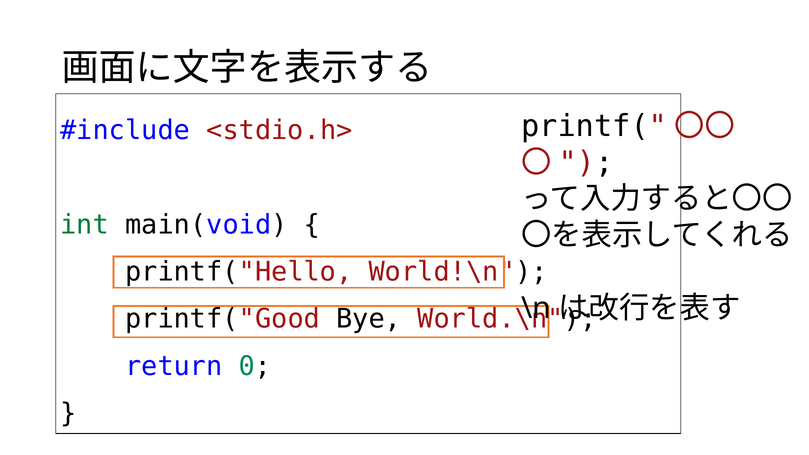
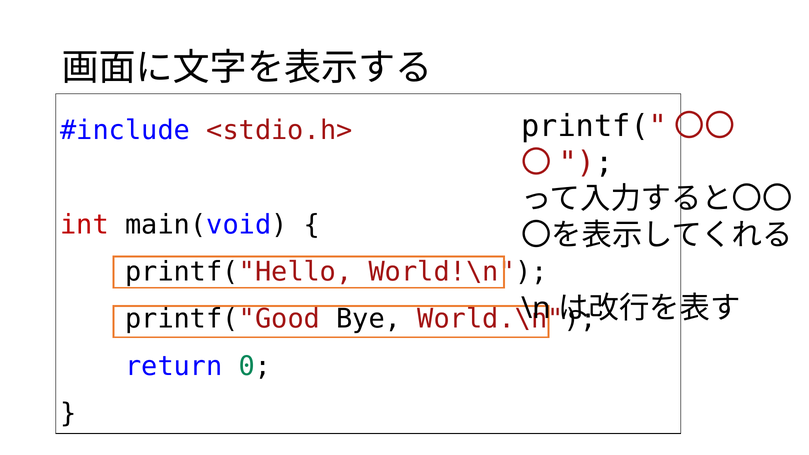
int colour: green -> red
